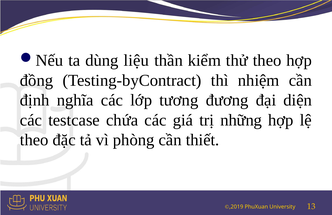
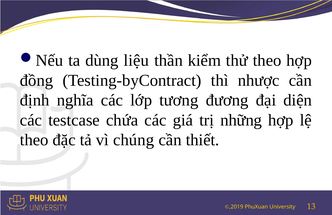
nhiệm: nhiệm -> nhược
phòng: phòng -> chúng
